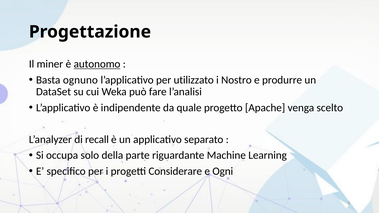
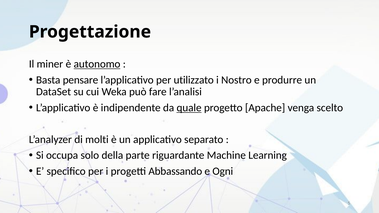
ognuno: ognuno -> pensare
quale underline: none -> present
recall: recall -> molti
Considerare: Considerare -> Abbassando
